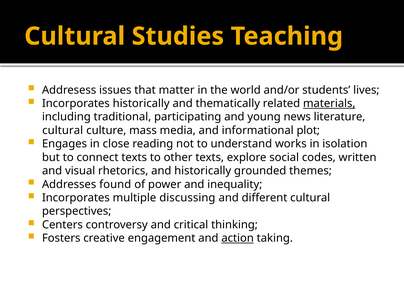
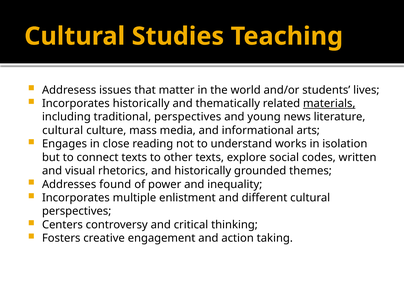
traditional participating: participating -> perspectives
plot: plot -> arts
discussing: discussing -> enlistment
action underline: present -> none
